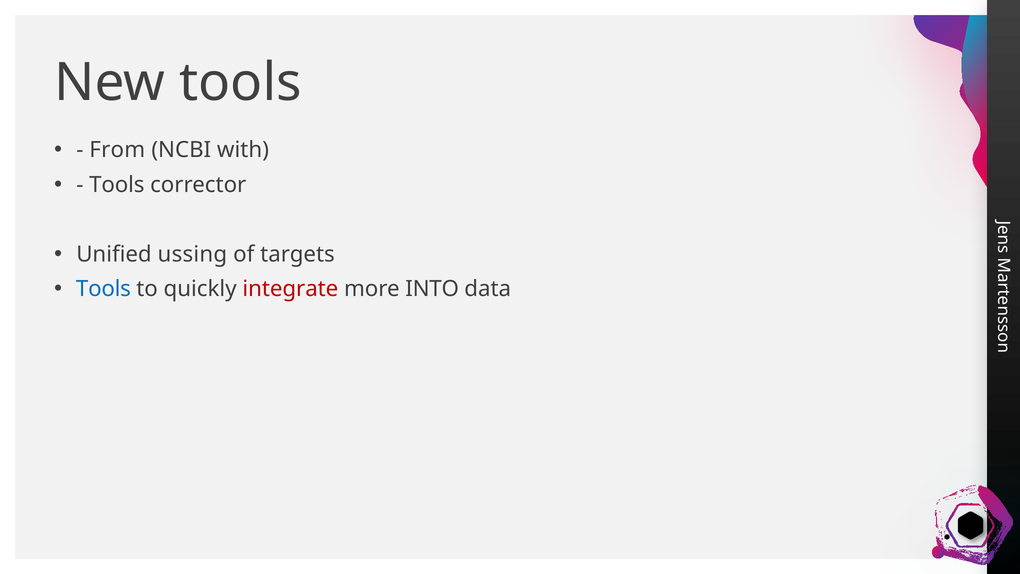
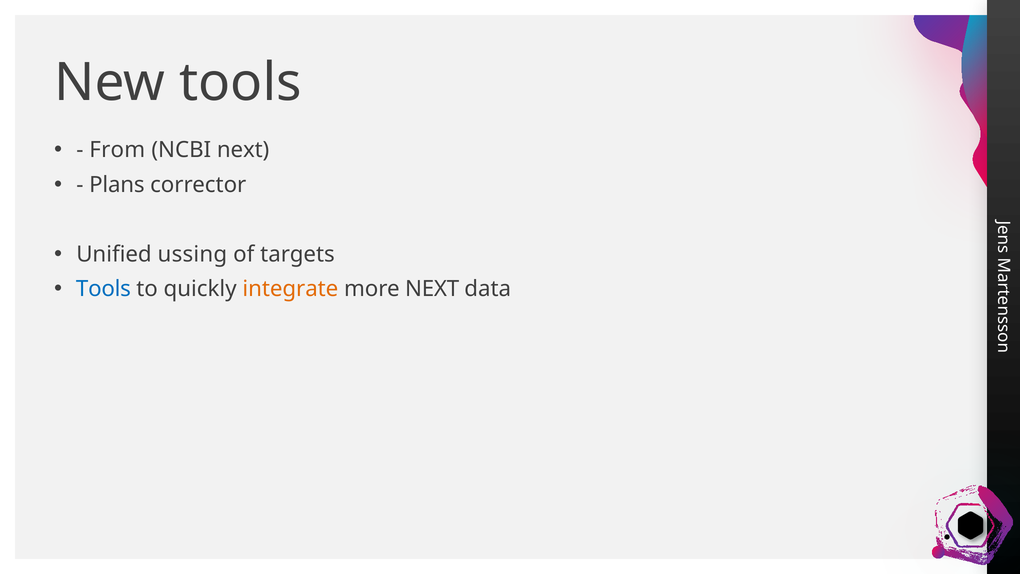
NCBI with: with -> next
Tools at (117, 185): Tools -> Plans
integrate colour: red -> orange
more INTO: INTO -> NEXT
